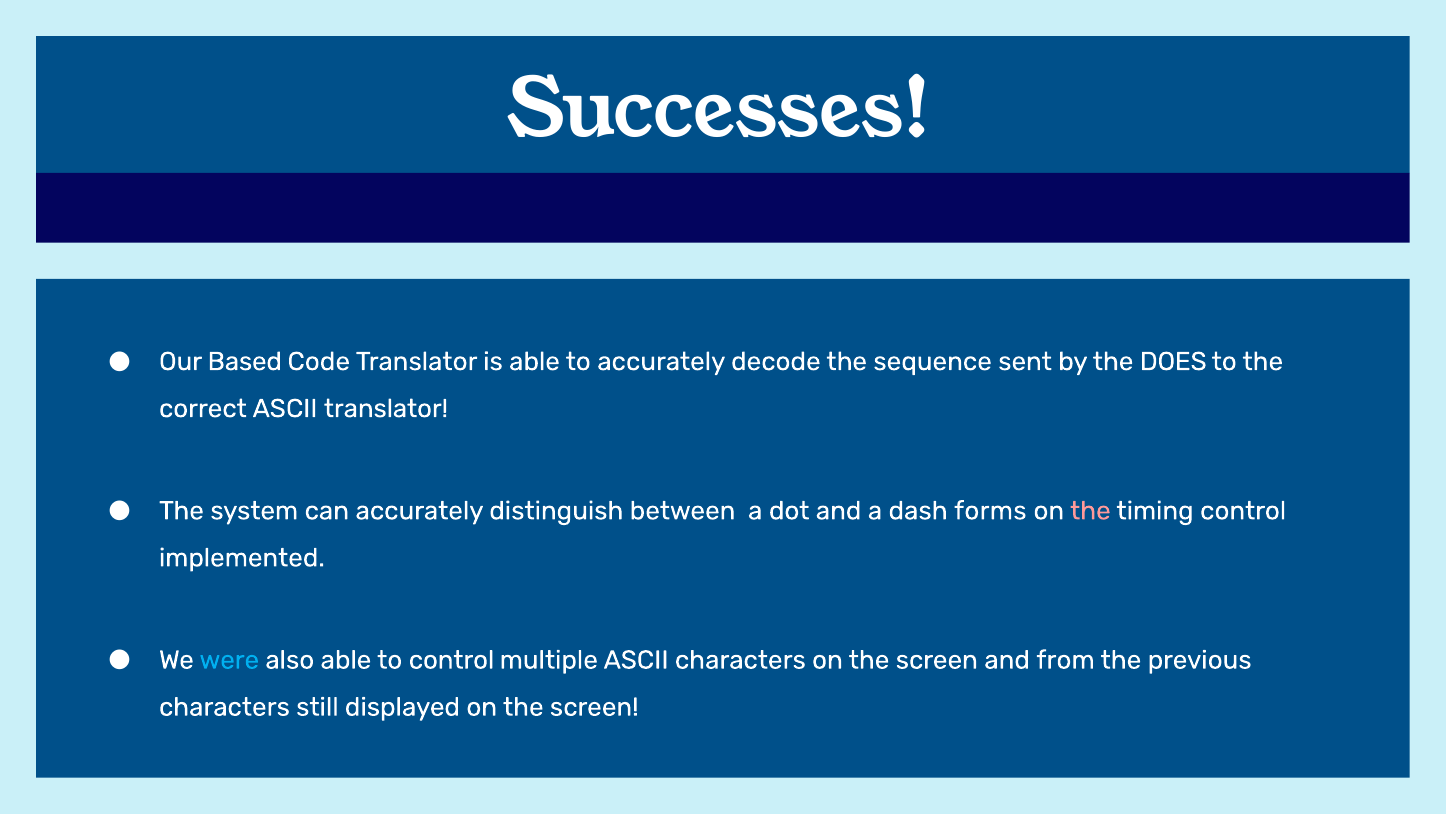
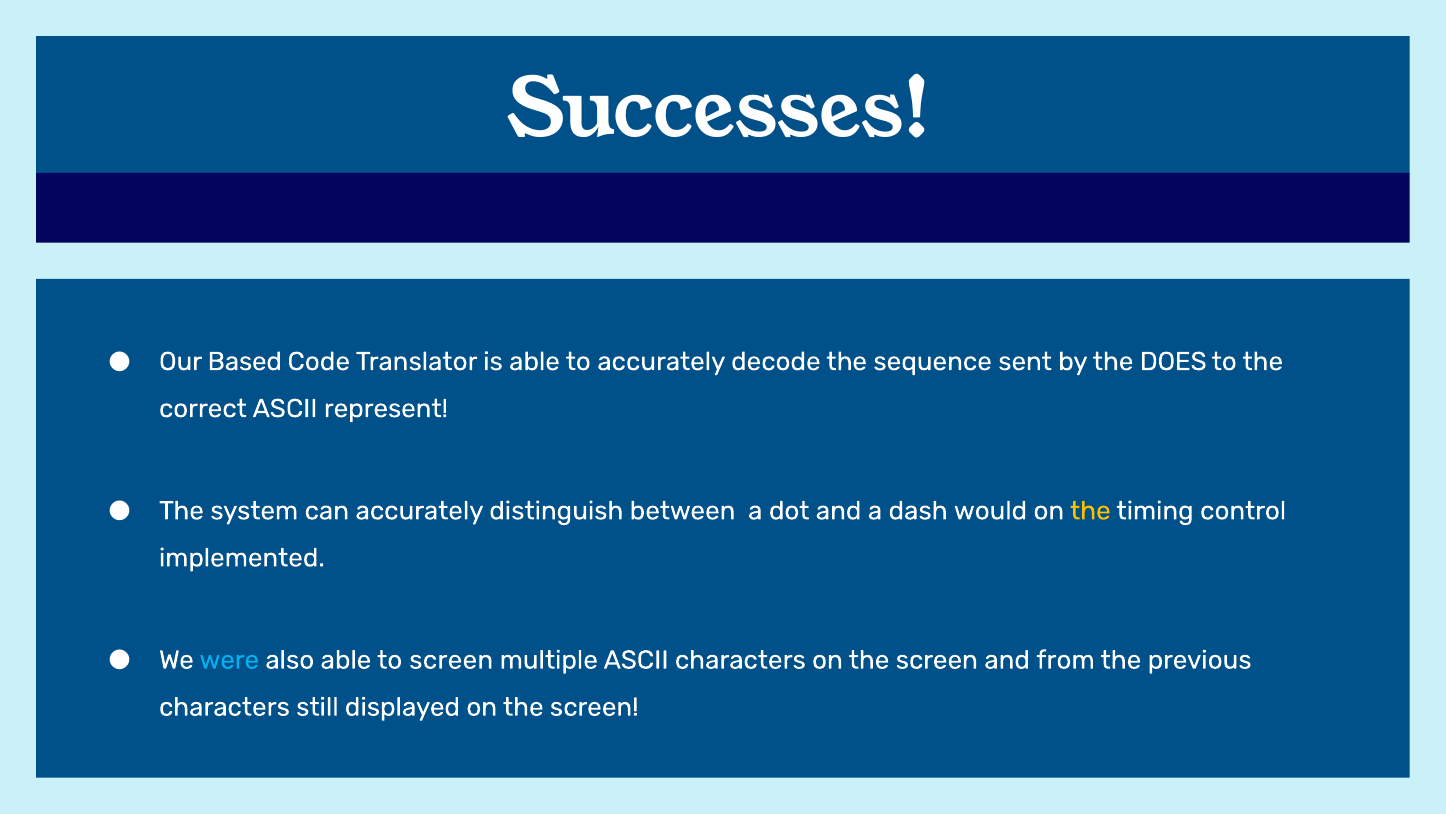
ASCII translator: translator -> represent
forms: forms -> would
the at (1090, 510) colour: pink -> yellow
to control: control -> screen
